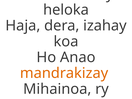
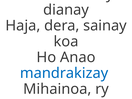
heloka: heloka -> dianay
izahay: izahay -> sainay
mandrakizay colour: orange -> blue
